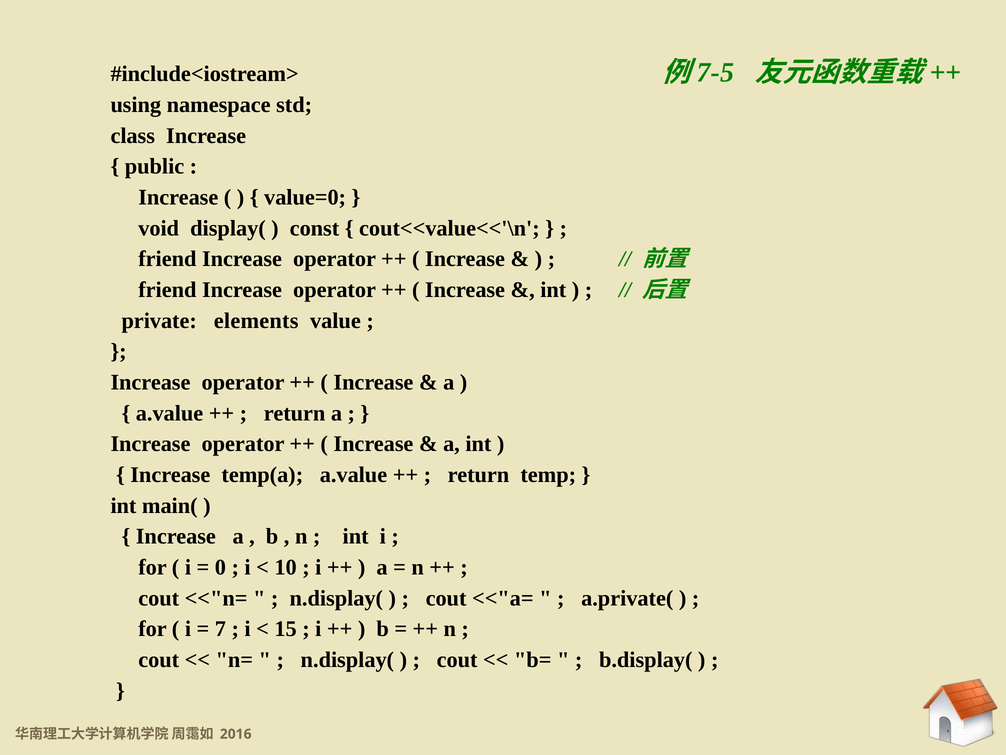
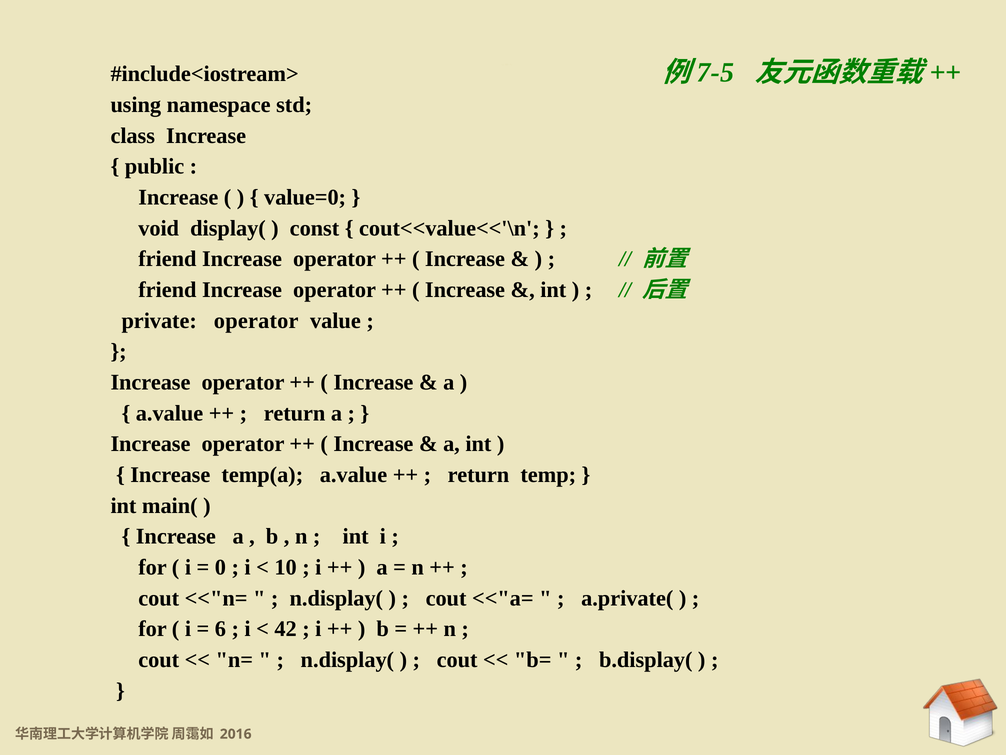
private elements: elements -> operator
7: 7 -> 6
15: 15 -> 42
